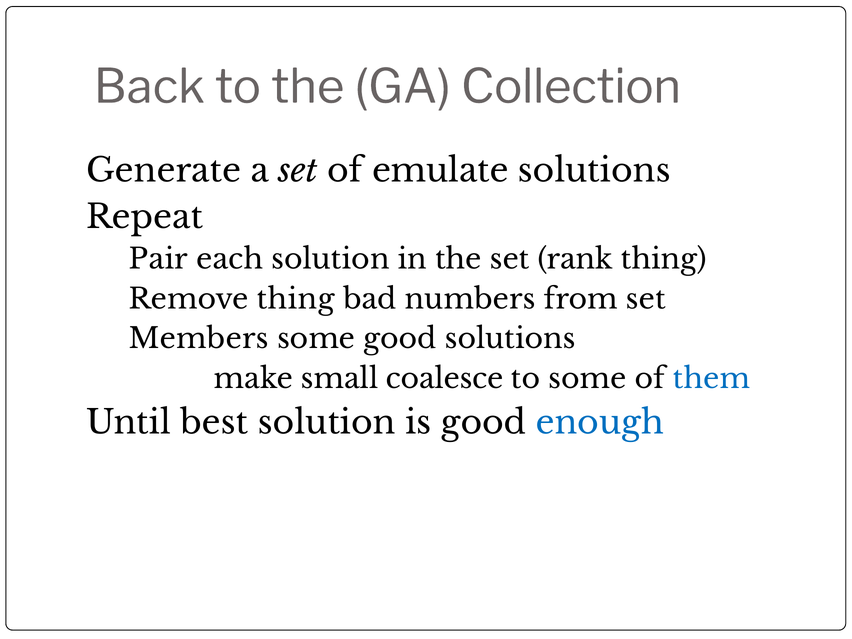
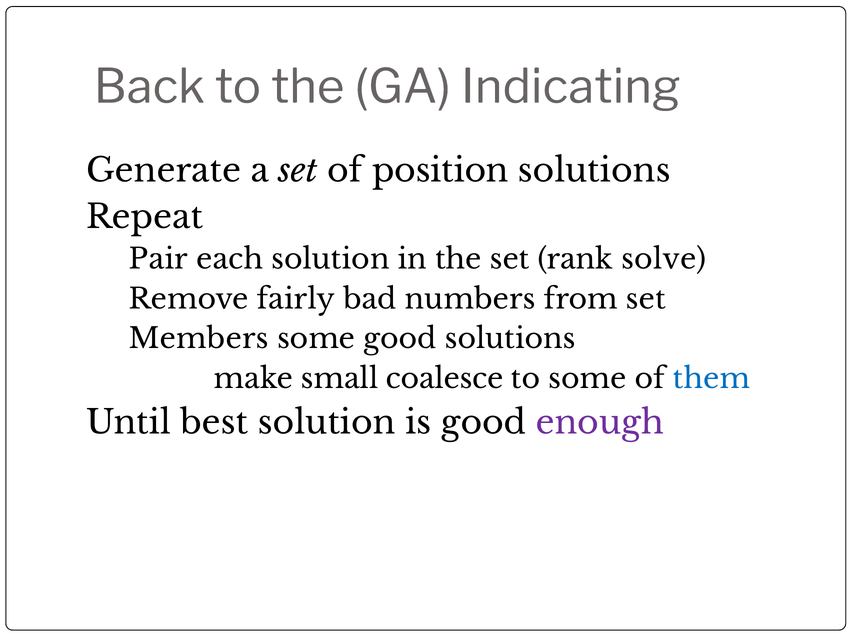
Collection: Collection -> Indicating
emulate: emulate -> position
rank thing: thing -> solve
Remove thing: thing -> fairly
enough colour: blue -> purple
